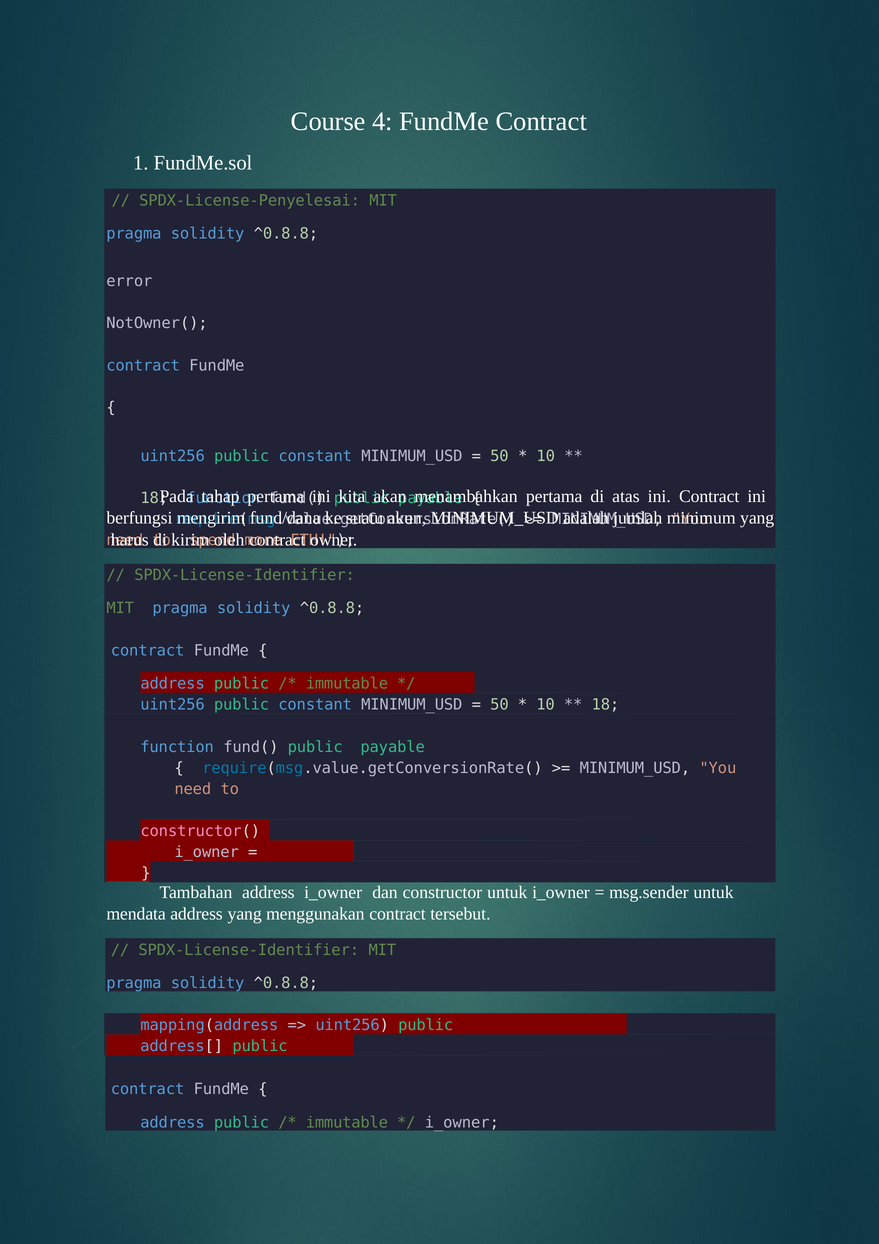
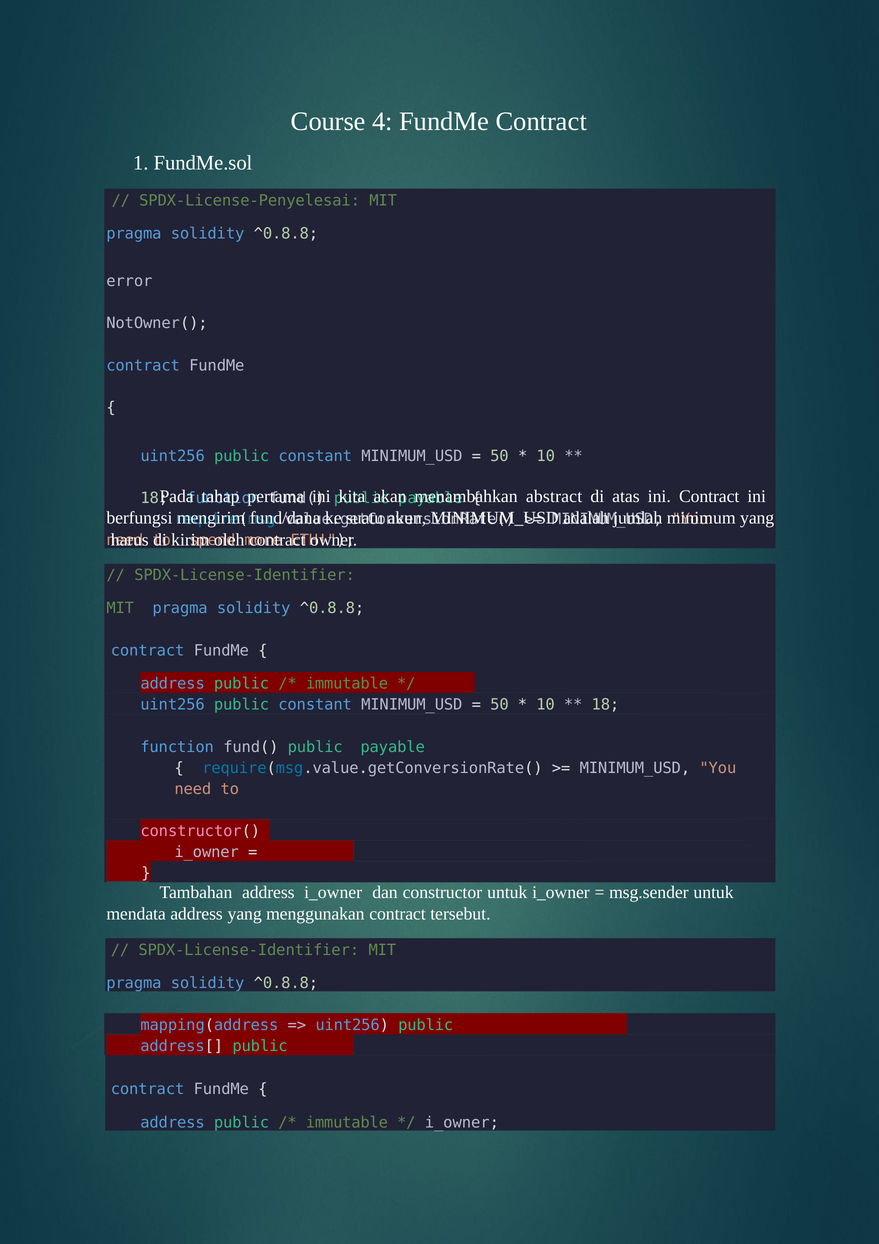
pertama at (554, 496): pertama -> abstract
